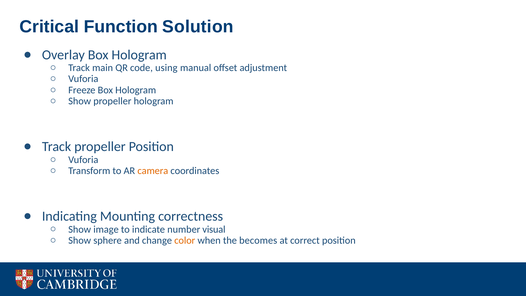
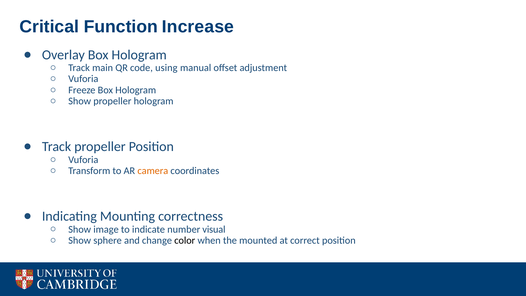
Solution: Solution -> Increase
color colour: orange -> black
becomes: becomes -> mounted
